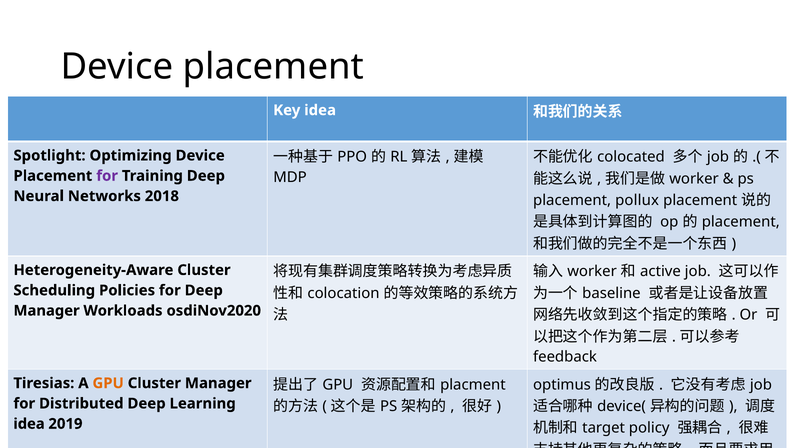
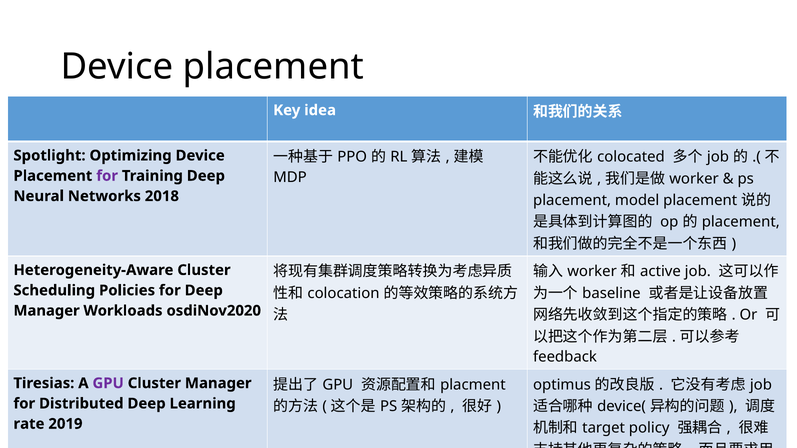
pollux: pollux -> model
GPU at (108, 383) colour: orange -> purple
idea at (29, 424): idea -> rate
